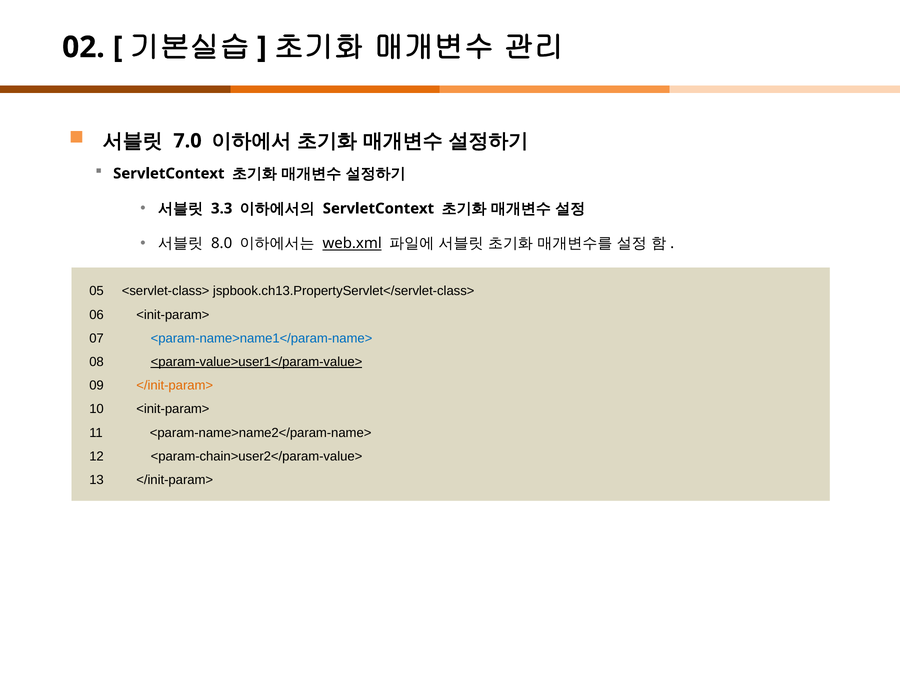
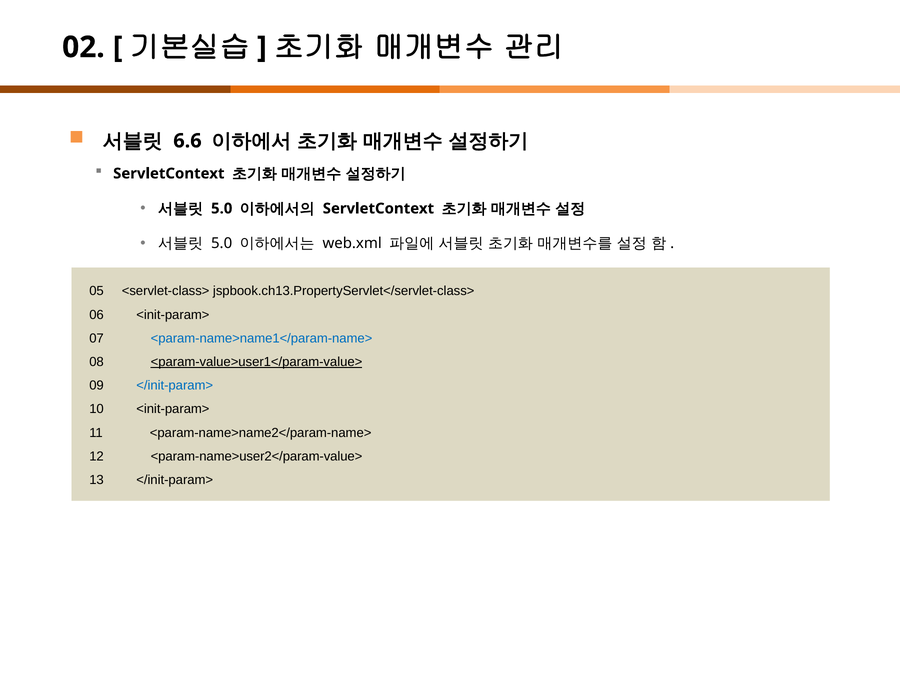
7.0: 7.0 -> 6.6
3.3 at (222, 209): 3.3 -> 5.0
8.0 at (222, 244): 8.0 -> 5.0
web.xml underline: present -> none
</init-param> at (175, 386) colour: orange -> blue
<param-chain>user2</param-value>: <param-chain>user2</param-value> -> <param-name>user2</param-value>
